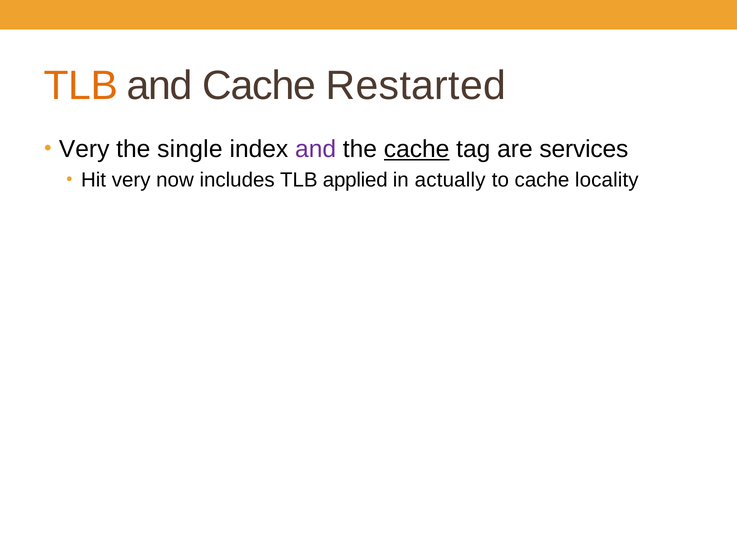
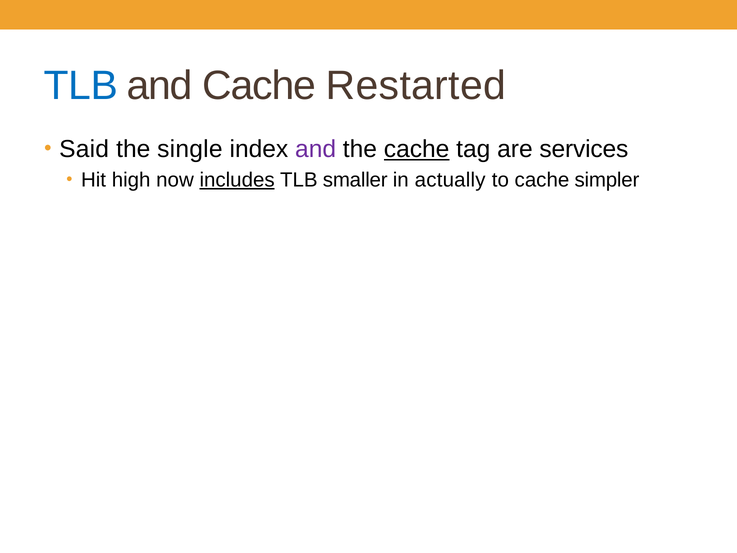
TLB at (81, 86) colour: orange -> blue
Very at (84, 149): Very -> Said
Hit very: very -> high
includes underline: none -> present
applied: applied -> smaller
locality: locality -> simpler
